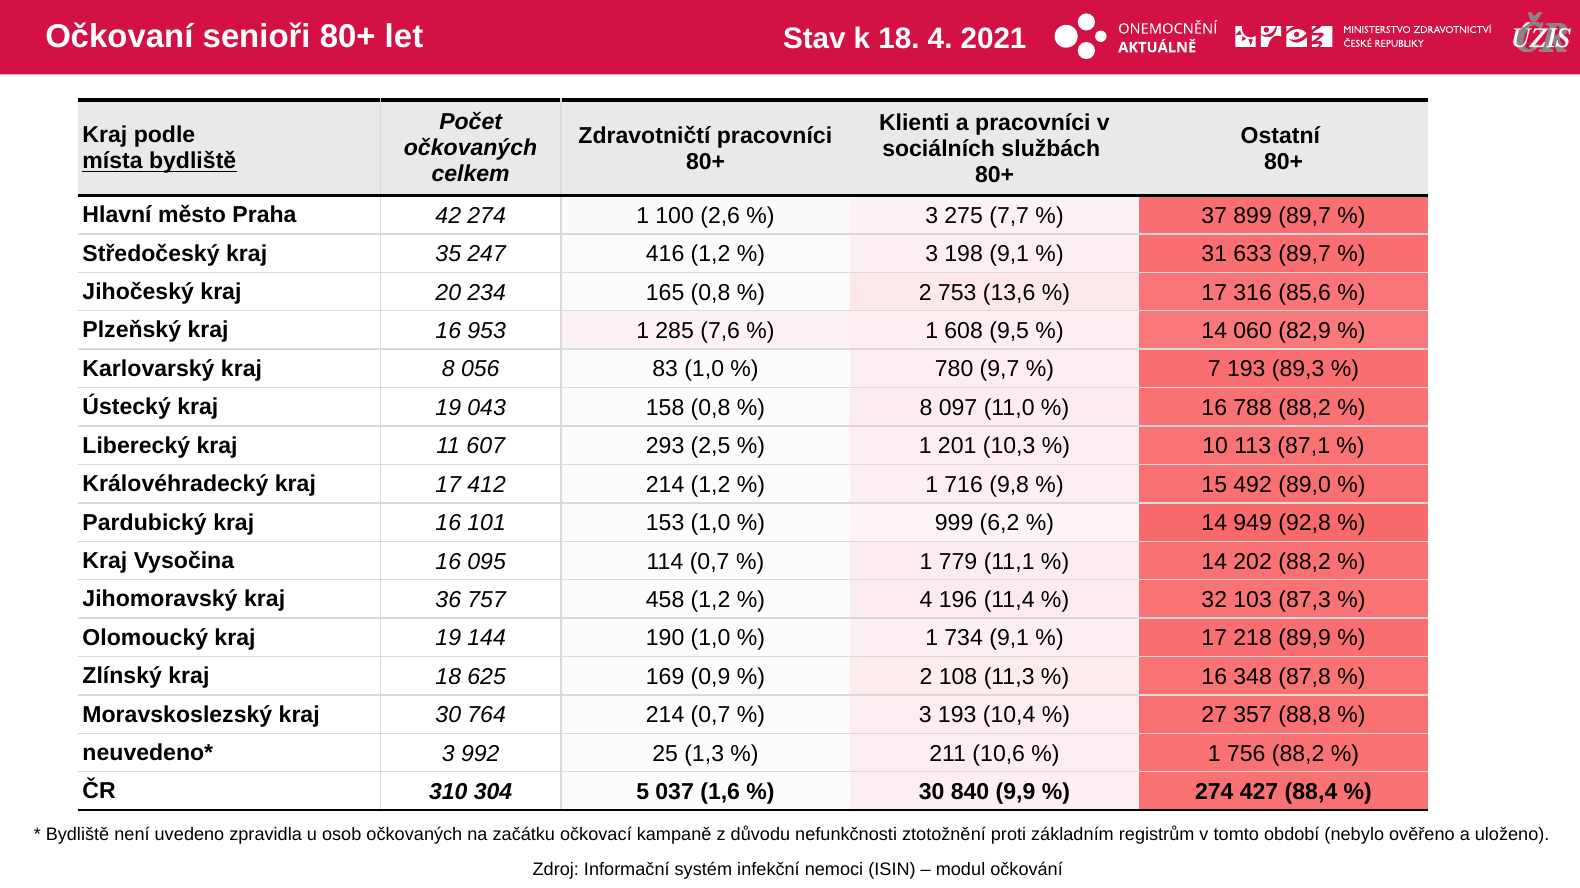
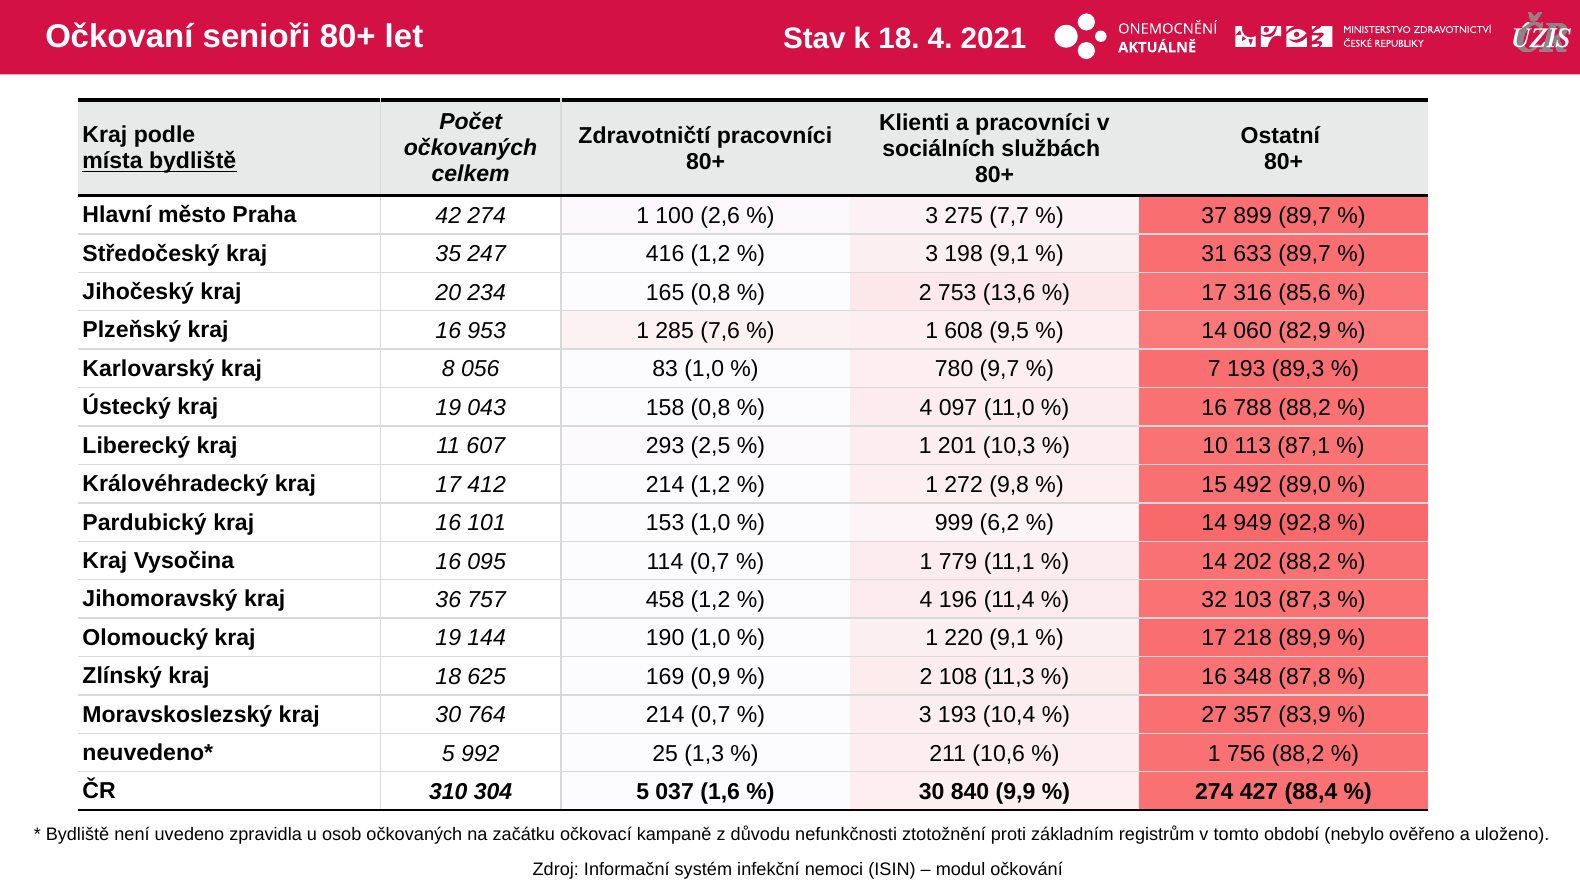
8 at (926, 408): 8 -> 4
716: 716 -> 272
734: 734 -> 220
88,8: 88,8 -> 83,9
3 at (448, 754): 3 -> 5
